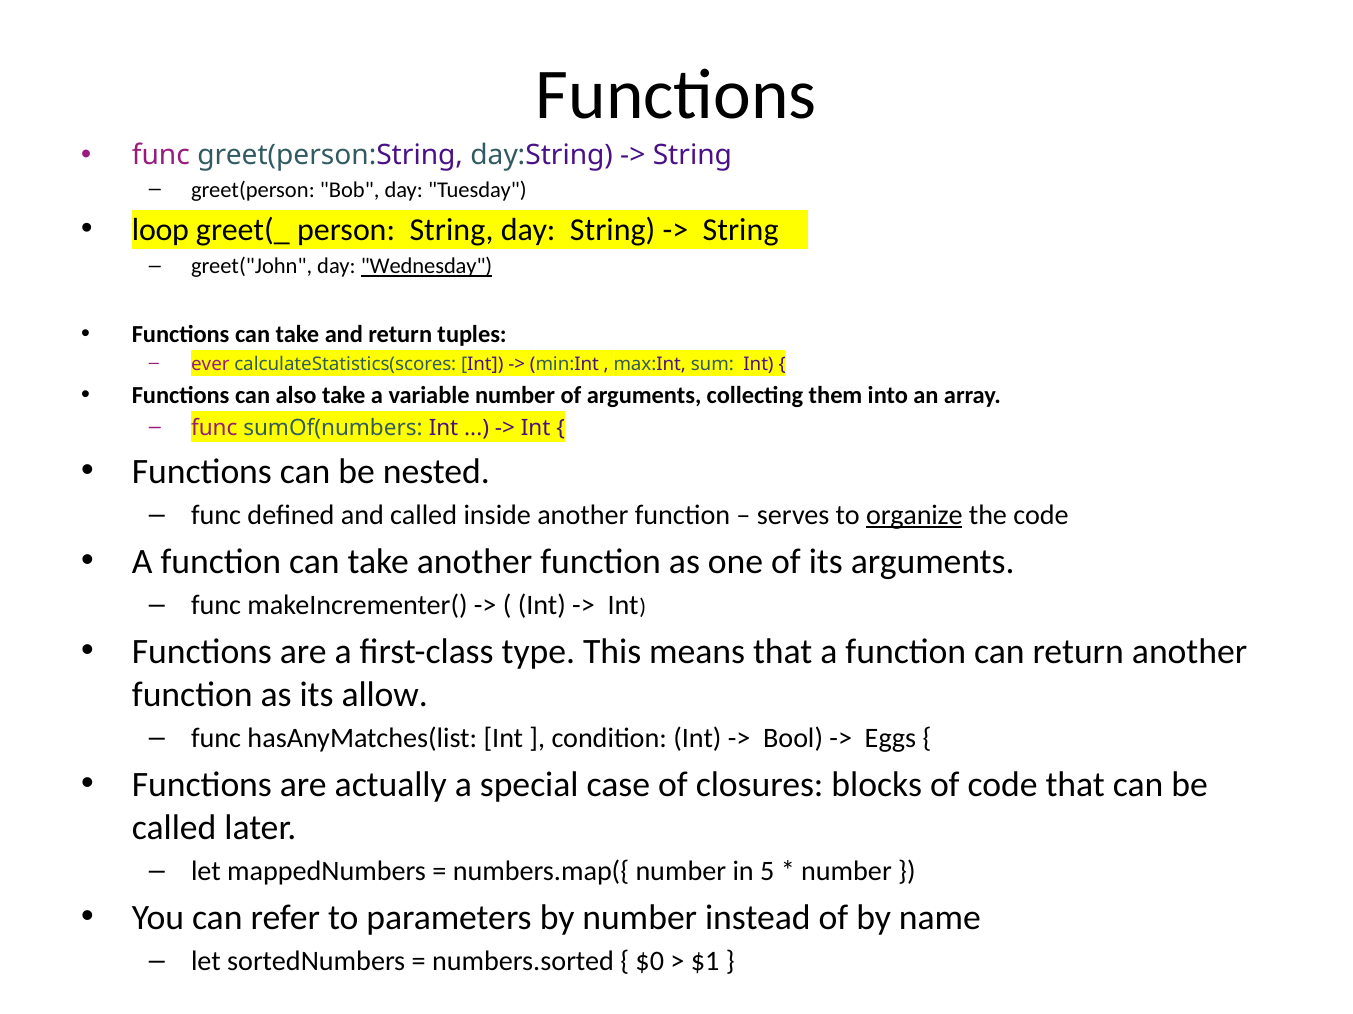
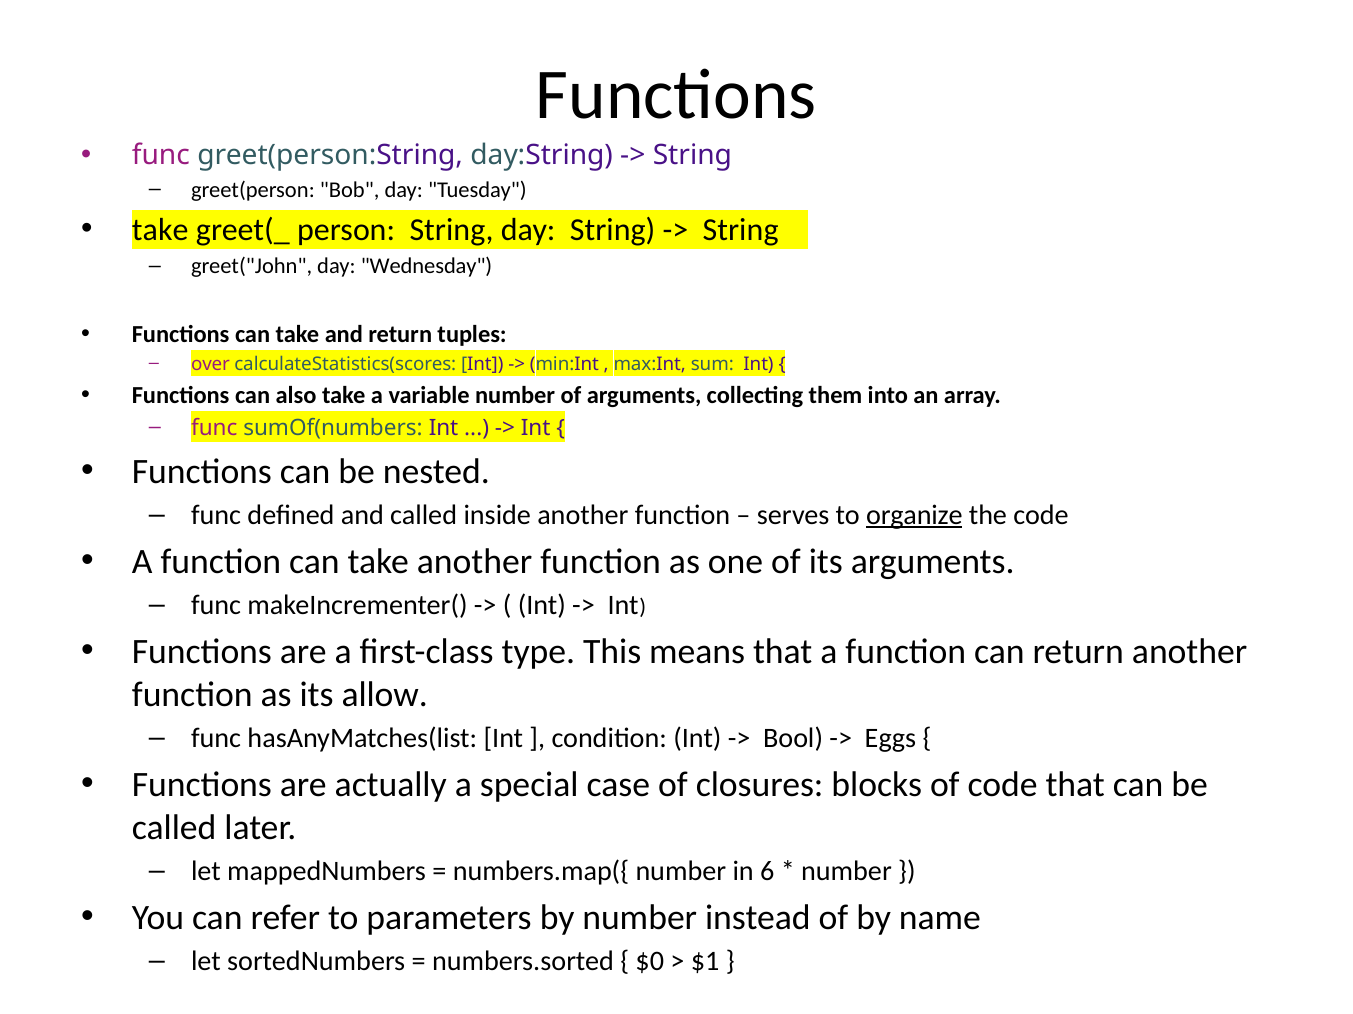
loop at (160, 230): loop -> take
Wednesday underline: present -> none
ever: ever -> over
5: 5 -> 6
